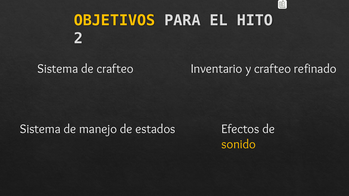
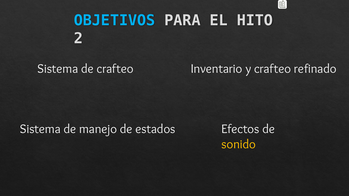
OBJETIVOS colour: yellow -> light blue
